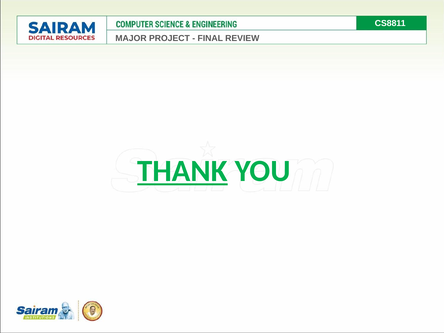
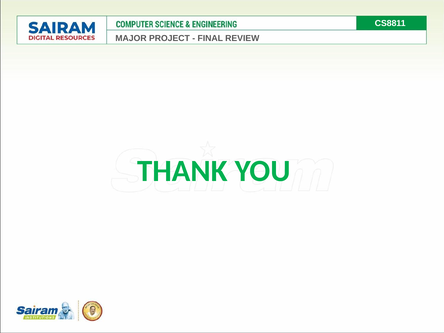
THANK underline: present -> none
